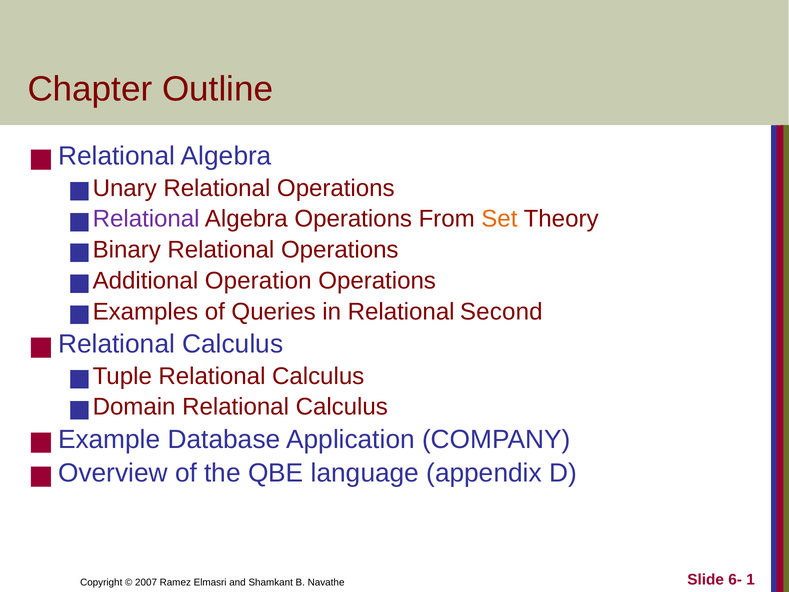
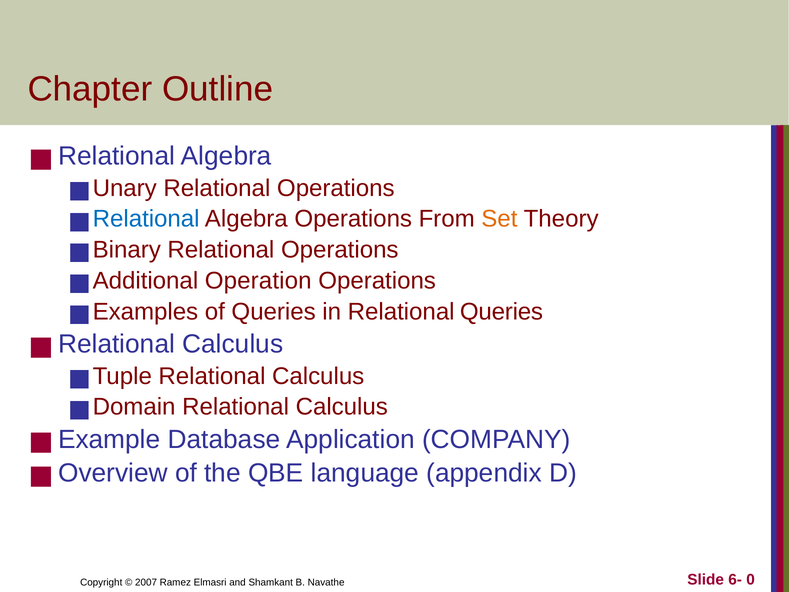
Relational at (146, 219) colour: purple -> blue
Relational Second: Second -> Queries
1: 1 -> 0
